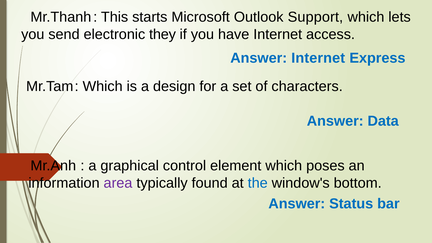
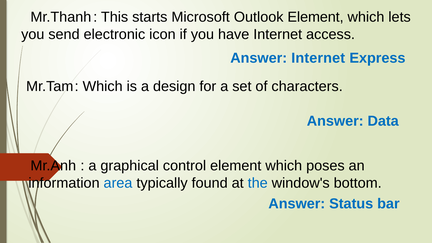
Outlook Support: Support -> Element
they: they -> icon
area colour: purple -> blue
